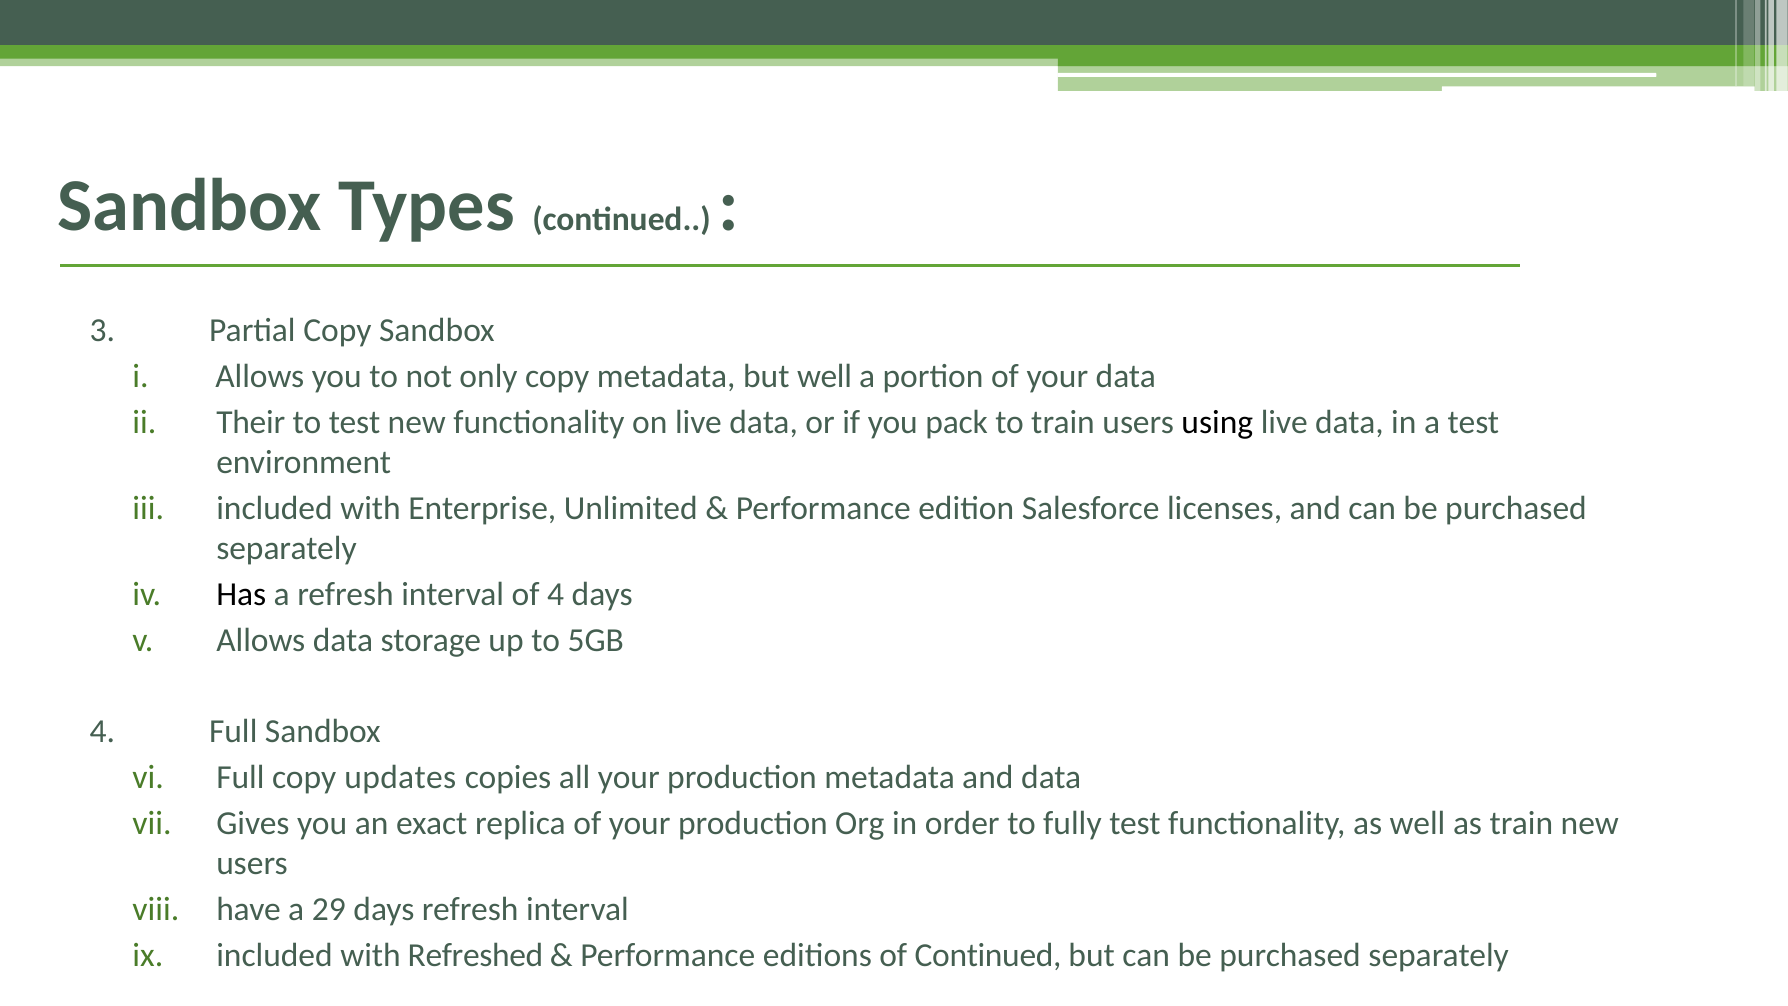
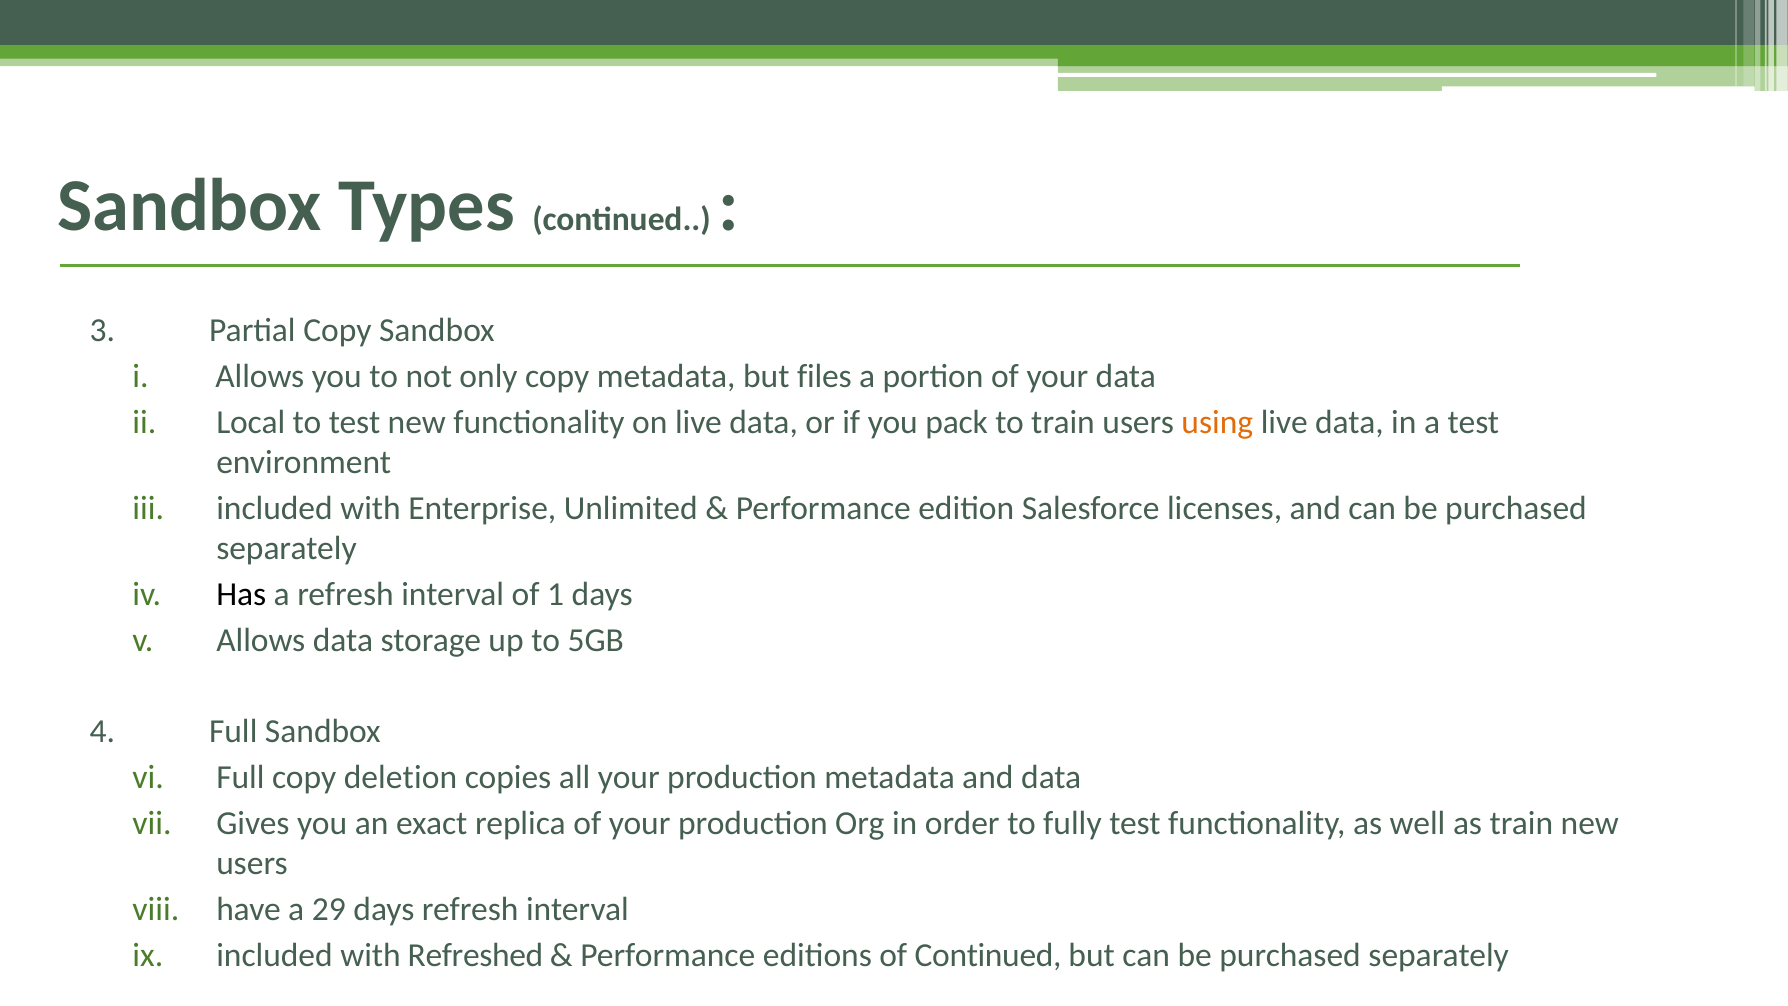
but well: well -> files
Their: Their -> Local
using colour: black -> orange
of 4: 4 -> 1
updates: updates -> deletion
